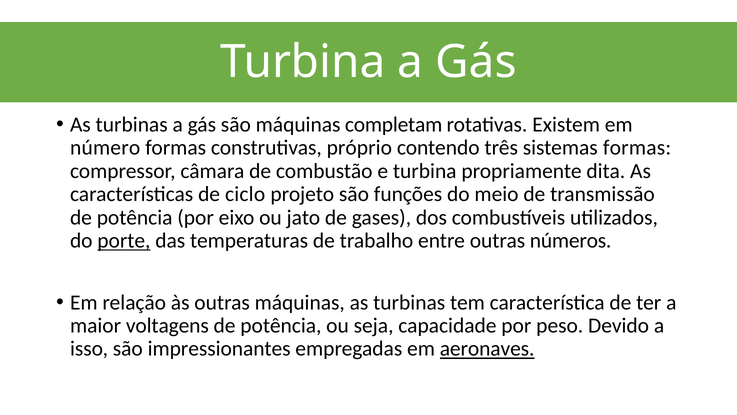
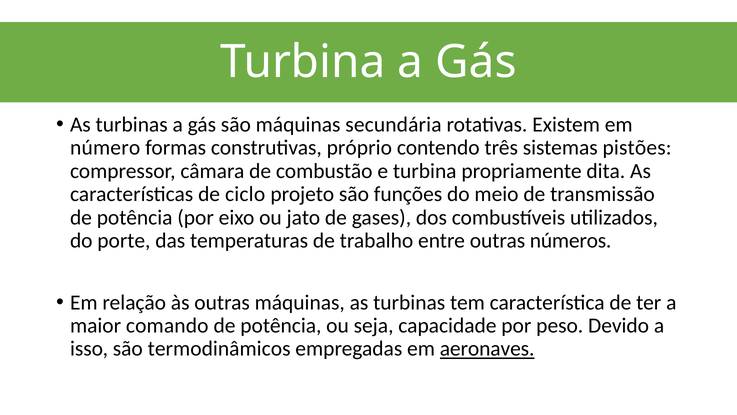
completam: completam -> secundária
sistemas formas: formas -> pistões
porte underline: present -> none
voltagens: voltagens -> comando
impressionantes: impressionantes -> termodinâmicos
